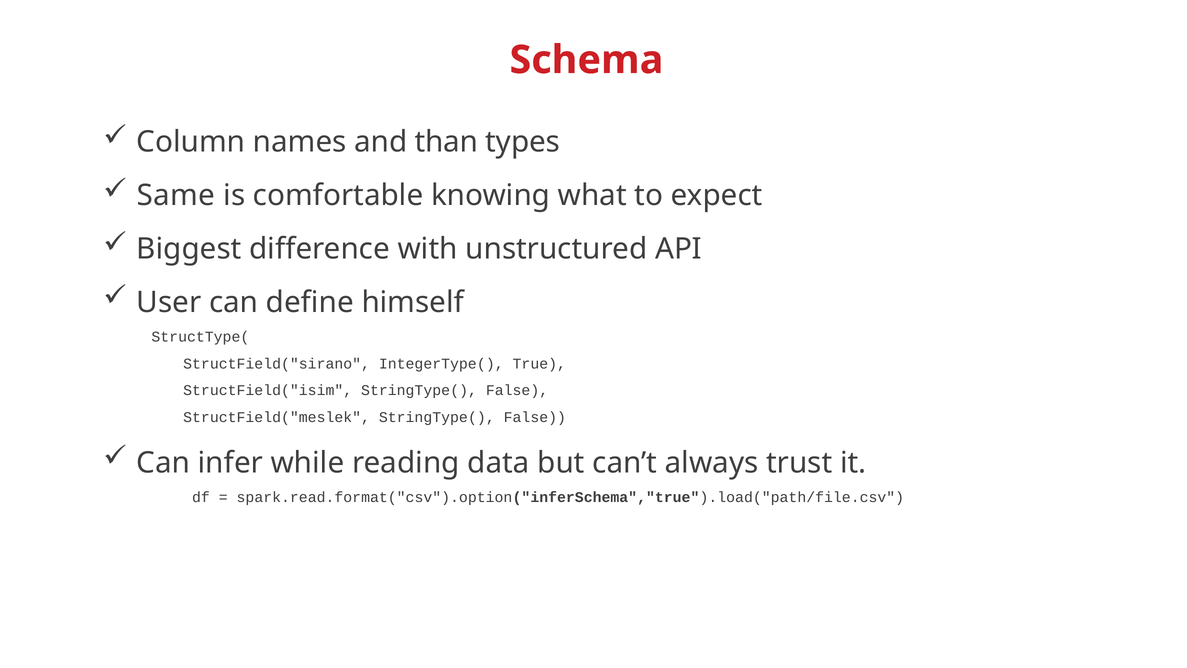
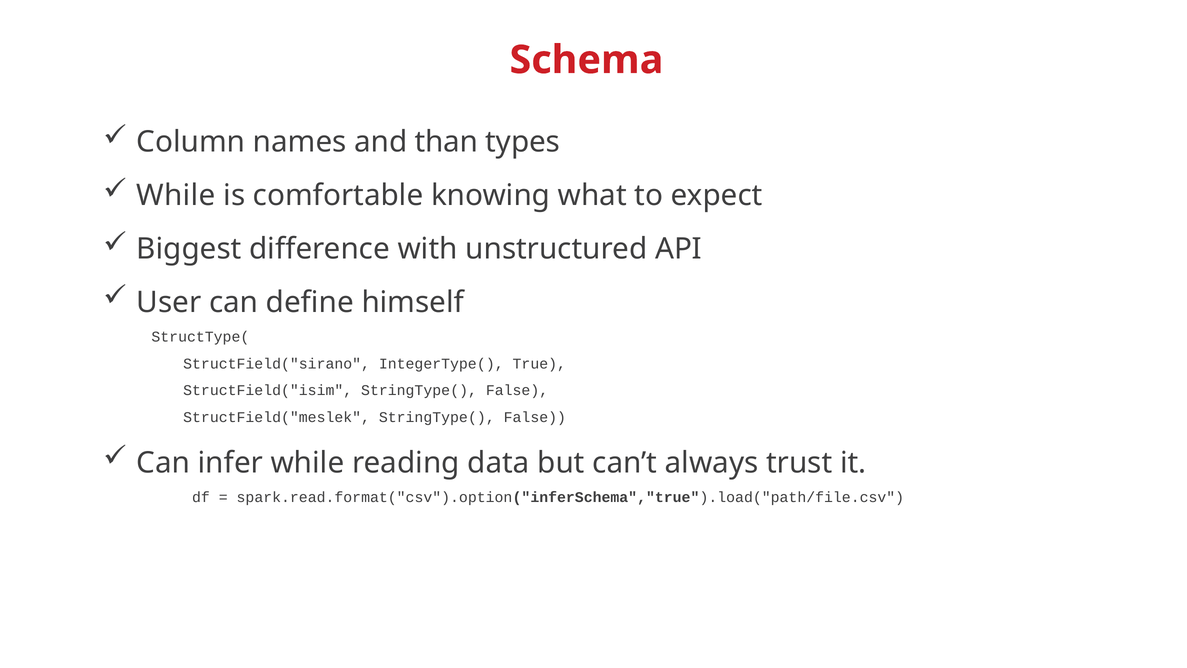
Same at (176, 196): Same -> While
